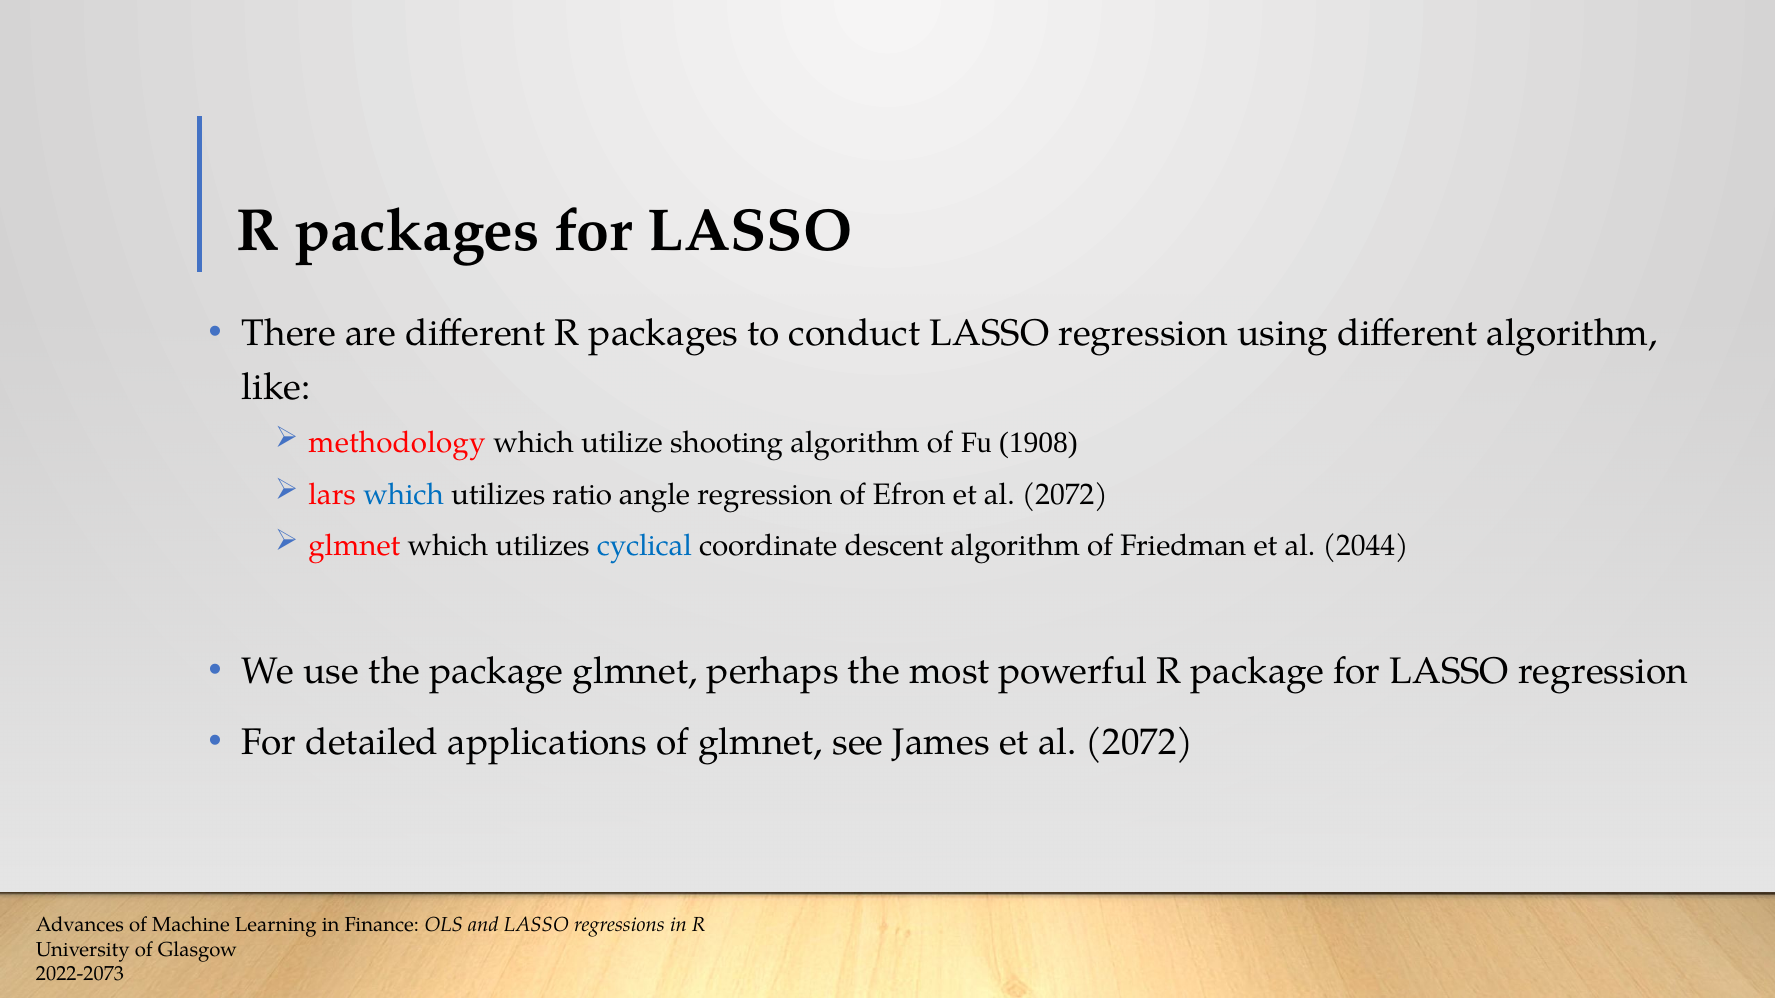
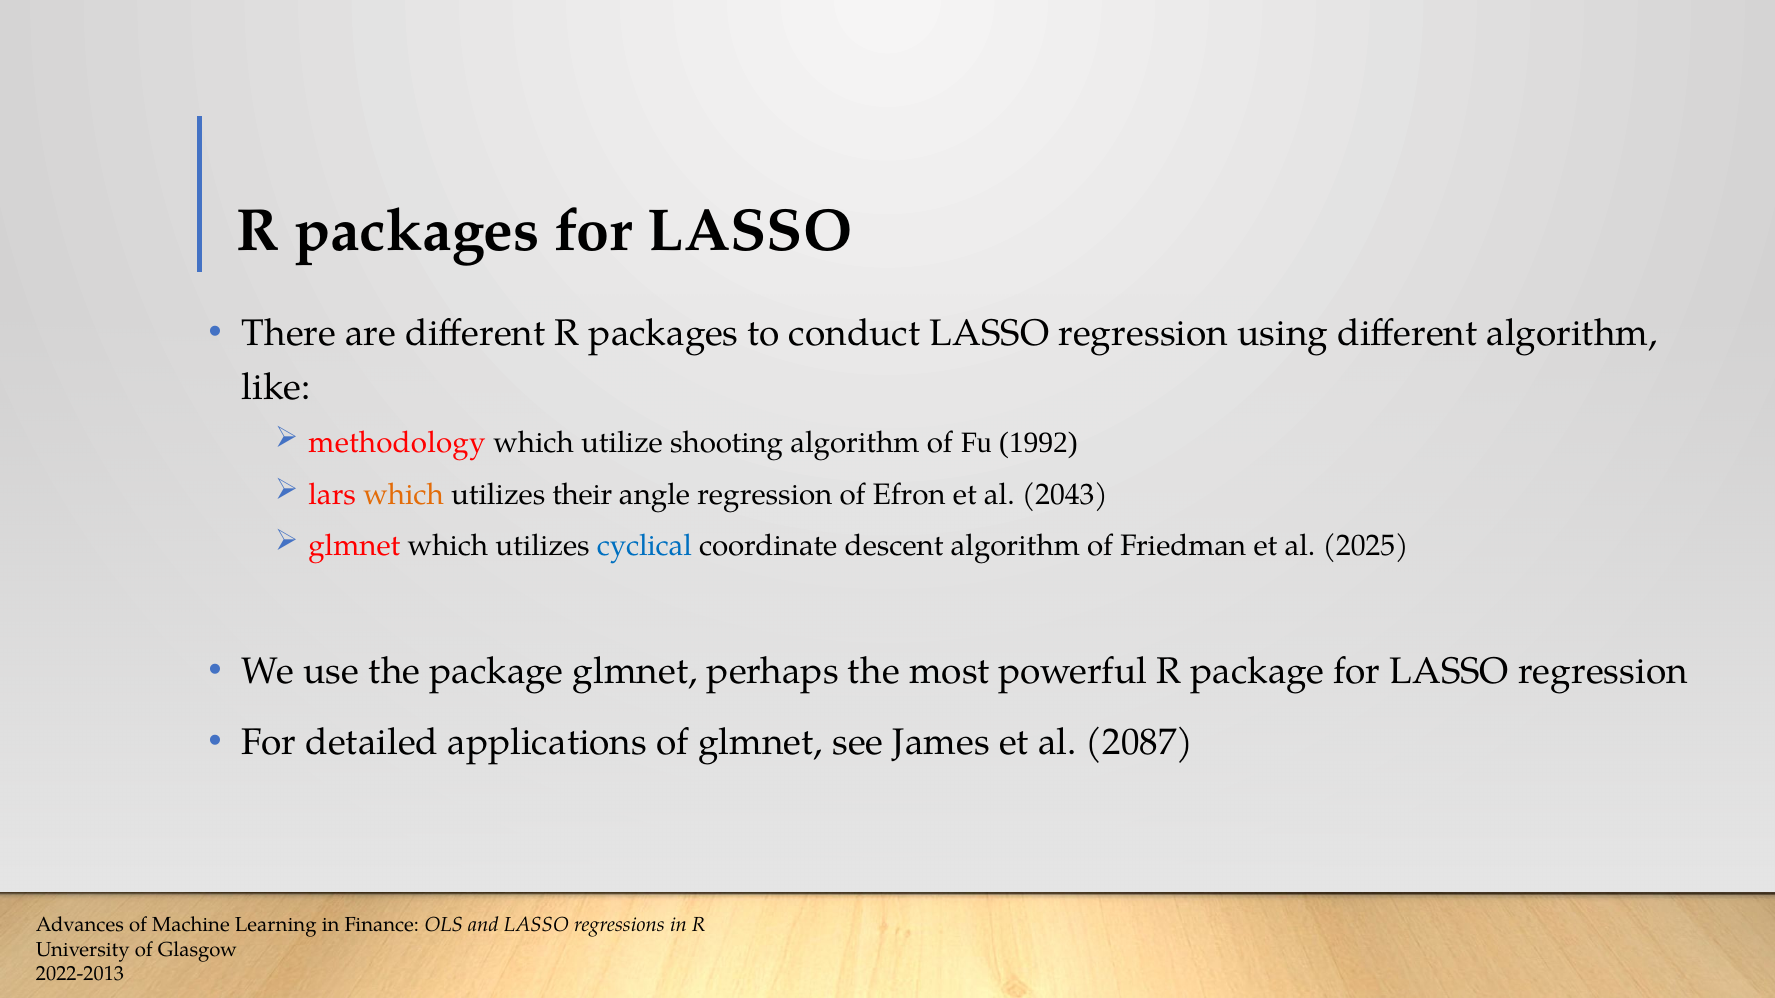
1908: 1908 -> 1992
which at (404, 494) colour: blue -> orange
ratio: ratio -> their
Efron et al 2072: 2072 -> 2043
2044: 2044 -> 2025
James et al 2072: 2072 -> 2087
2022-2073: 2022-2073 -> 2022-2013
